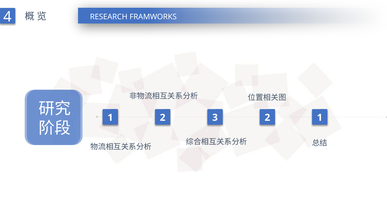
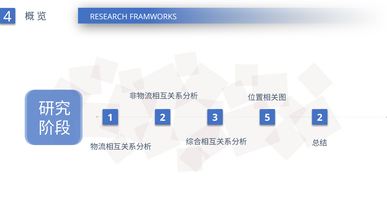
1 2: 2 -> 5
2 1: 1 -> 2
